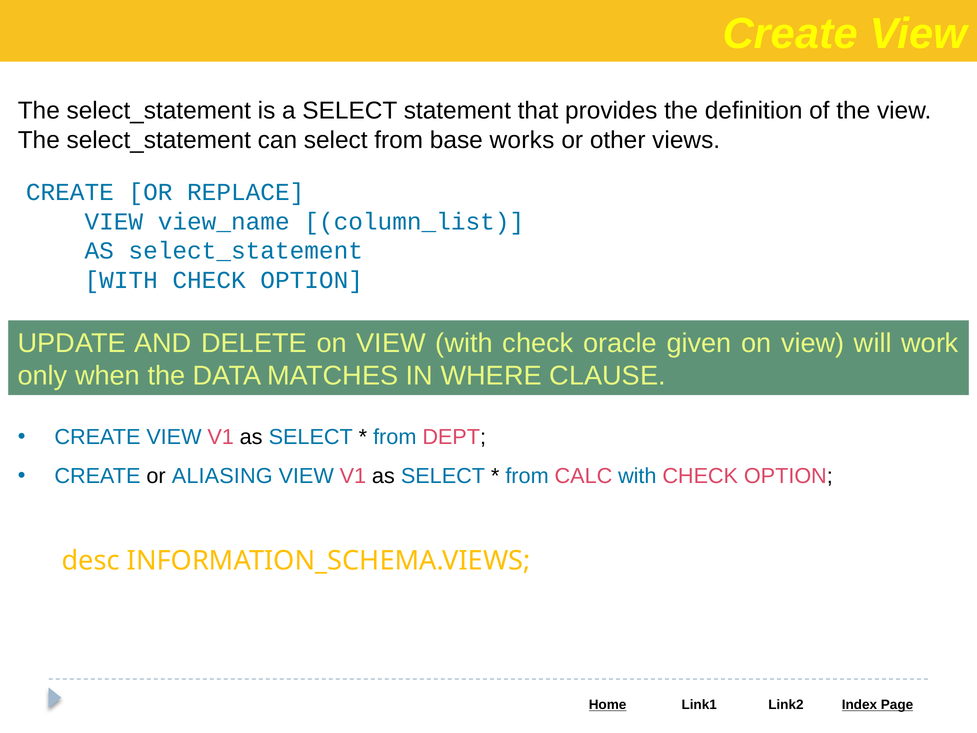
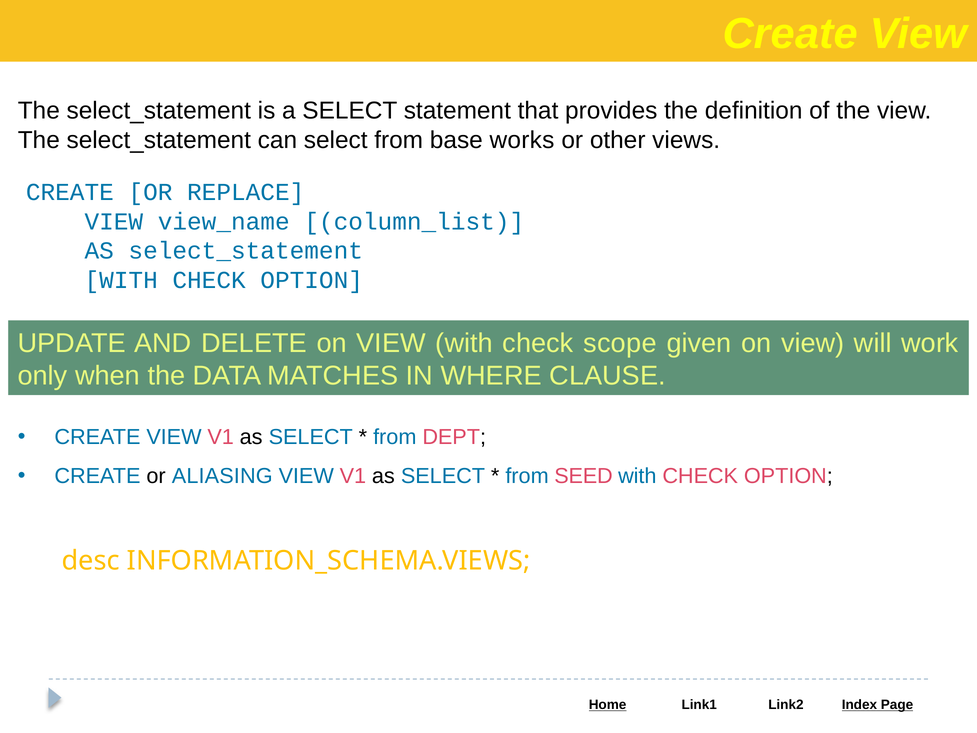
oracle: oracle -> scope
CALC: CALC -> SEED
